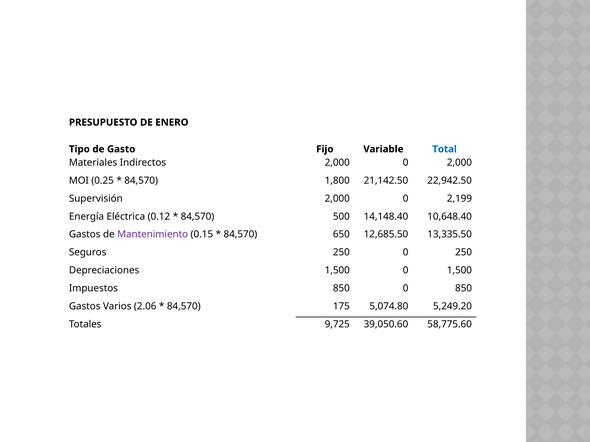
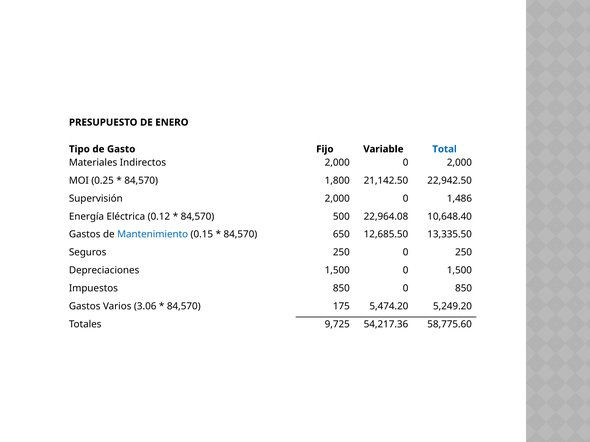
2,199: 2,199 -> 1,486
14,148.40: 14,148.40 -> 22,964.08
Mantenimiento colour: purple -> blue
2.06: 2.06 -> 3.06
5,074.80: 5,074.80 -> 5,474.20
39,050.60: 39,050.60 -> 54,217.36
